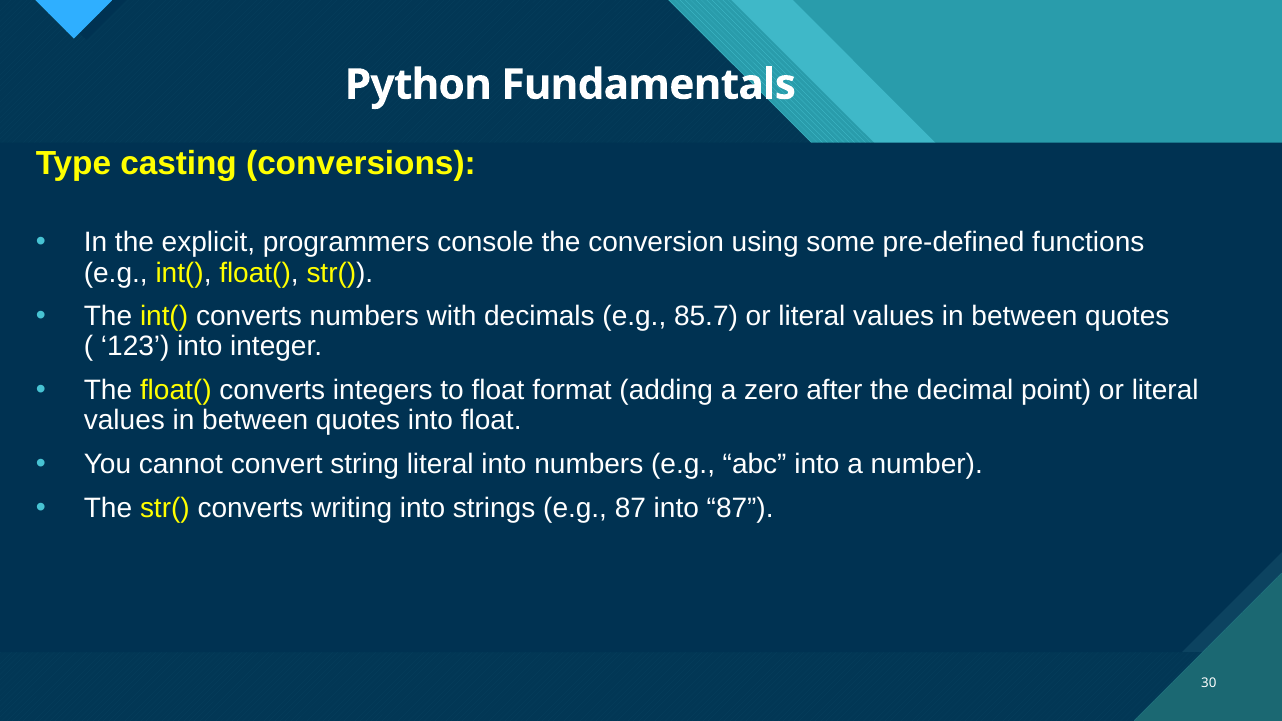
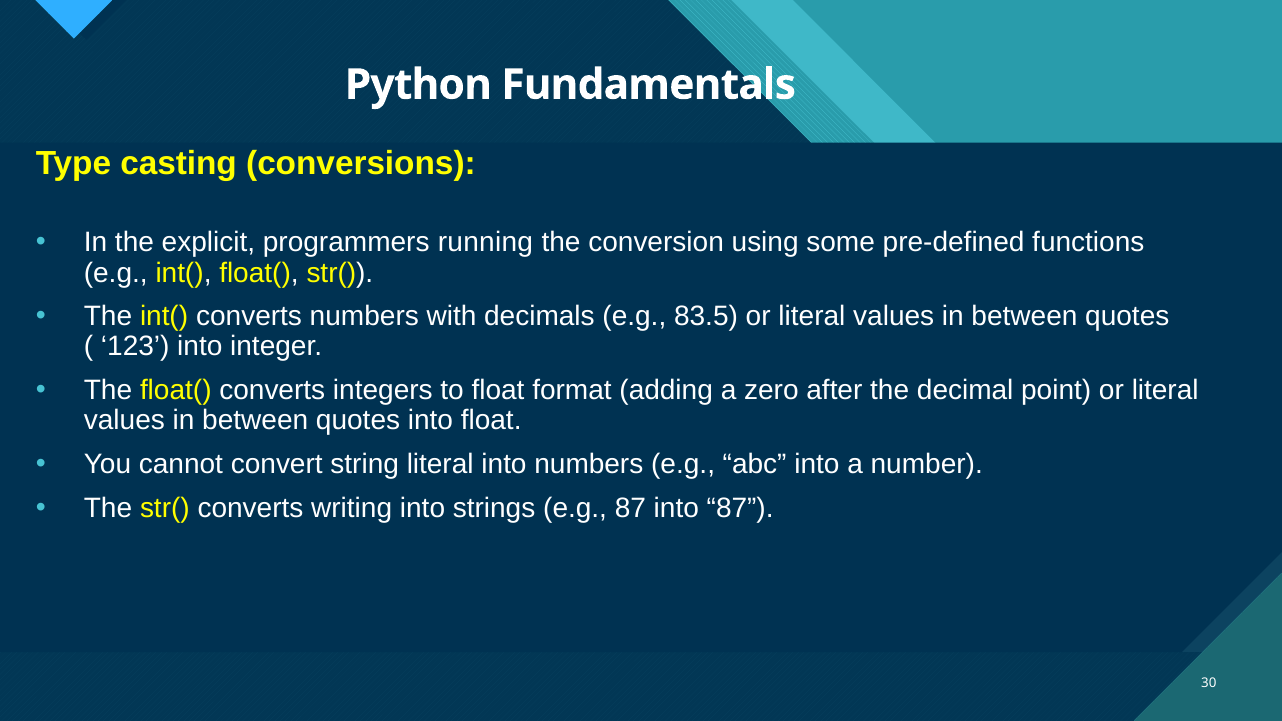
console: console -> running
85.7: 85.7 -> 83.5
